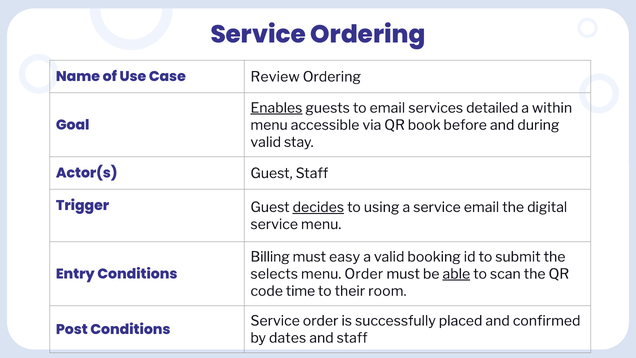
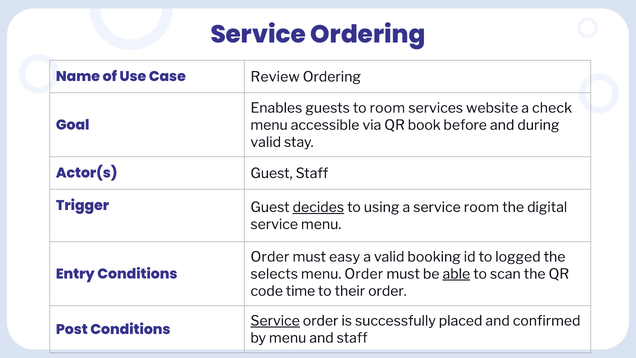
Enables underline: present -> none
to email: email -> room
detailed: detailed -> website
within: within -> check
service email: email -> room
Billing at (270, 257): Billing -> Order
submit: submit -> logged
their room: room -> order
Service at (275, 321) underline: none -> present
by dates: dates -> menu
